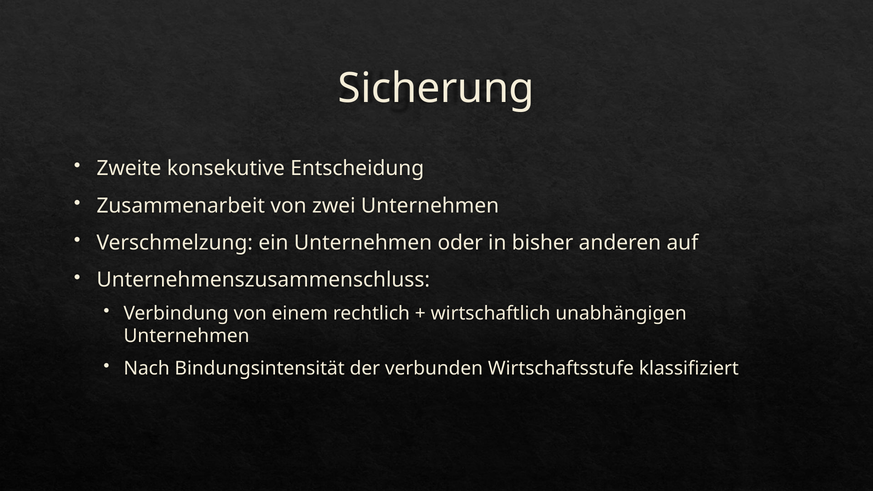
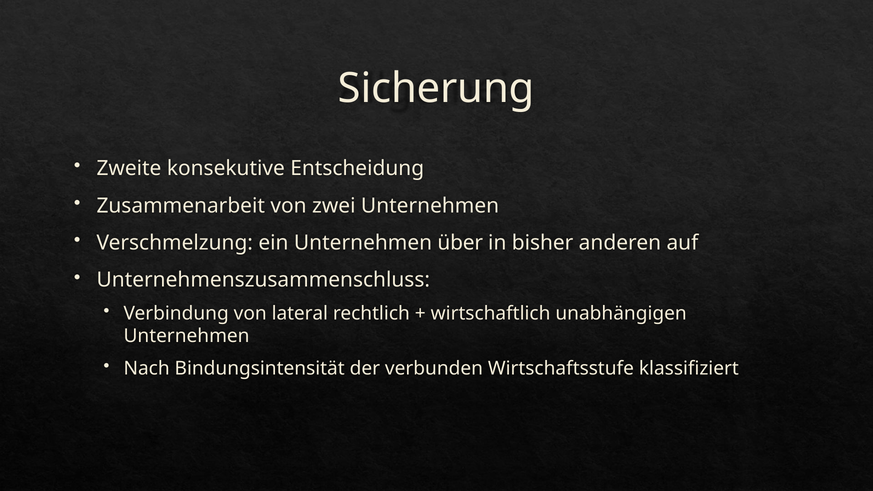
oder: oder -> über
einem: einem -> lateral
